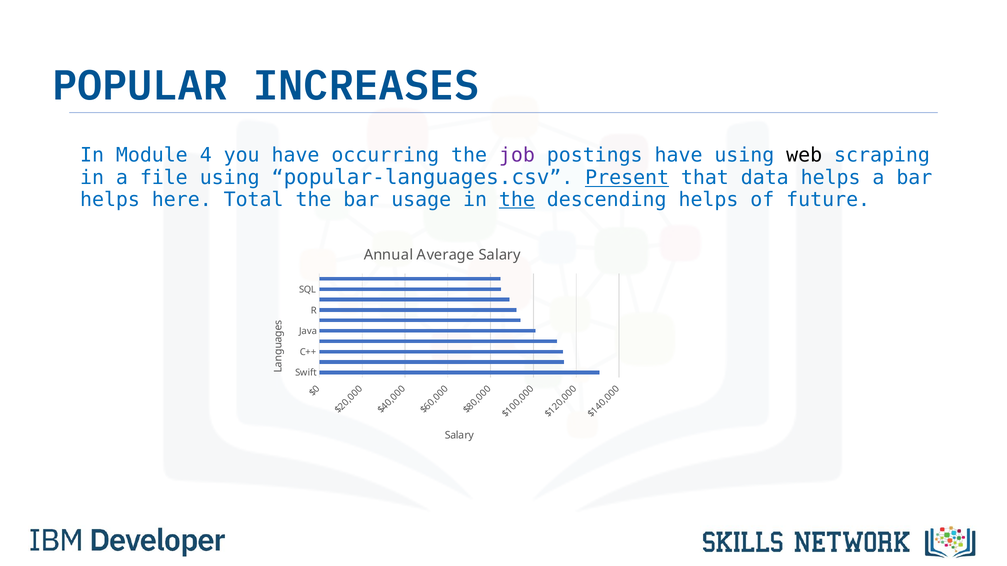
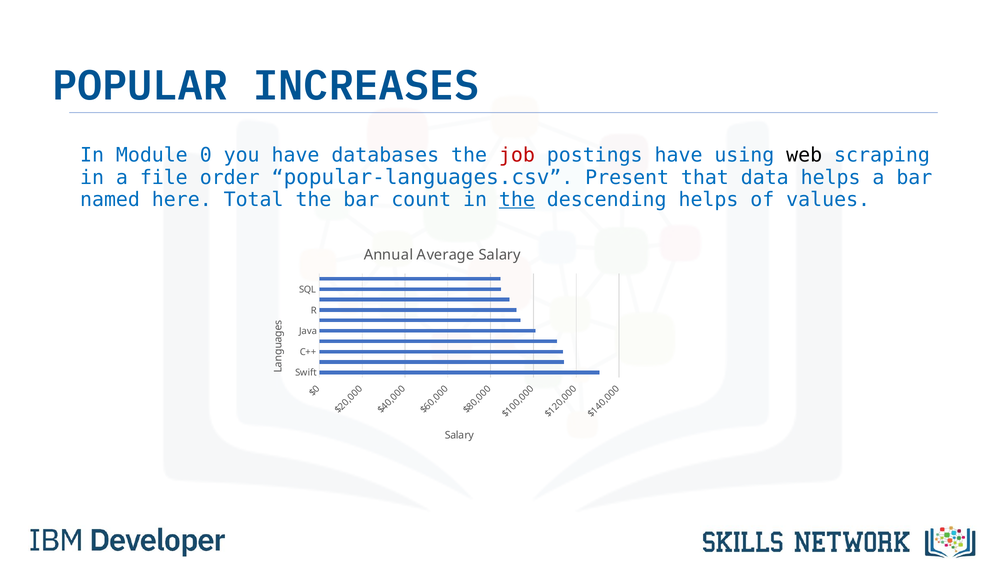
Module 4: 4 -> 0
occurring: occurring -> databases
job colour: purple -> red
file using: using -> order
Present underline: present -> none
helps at (110, 200): helps -> named
usage: usage -> count
future: future -> values
